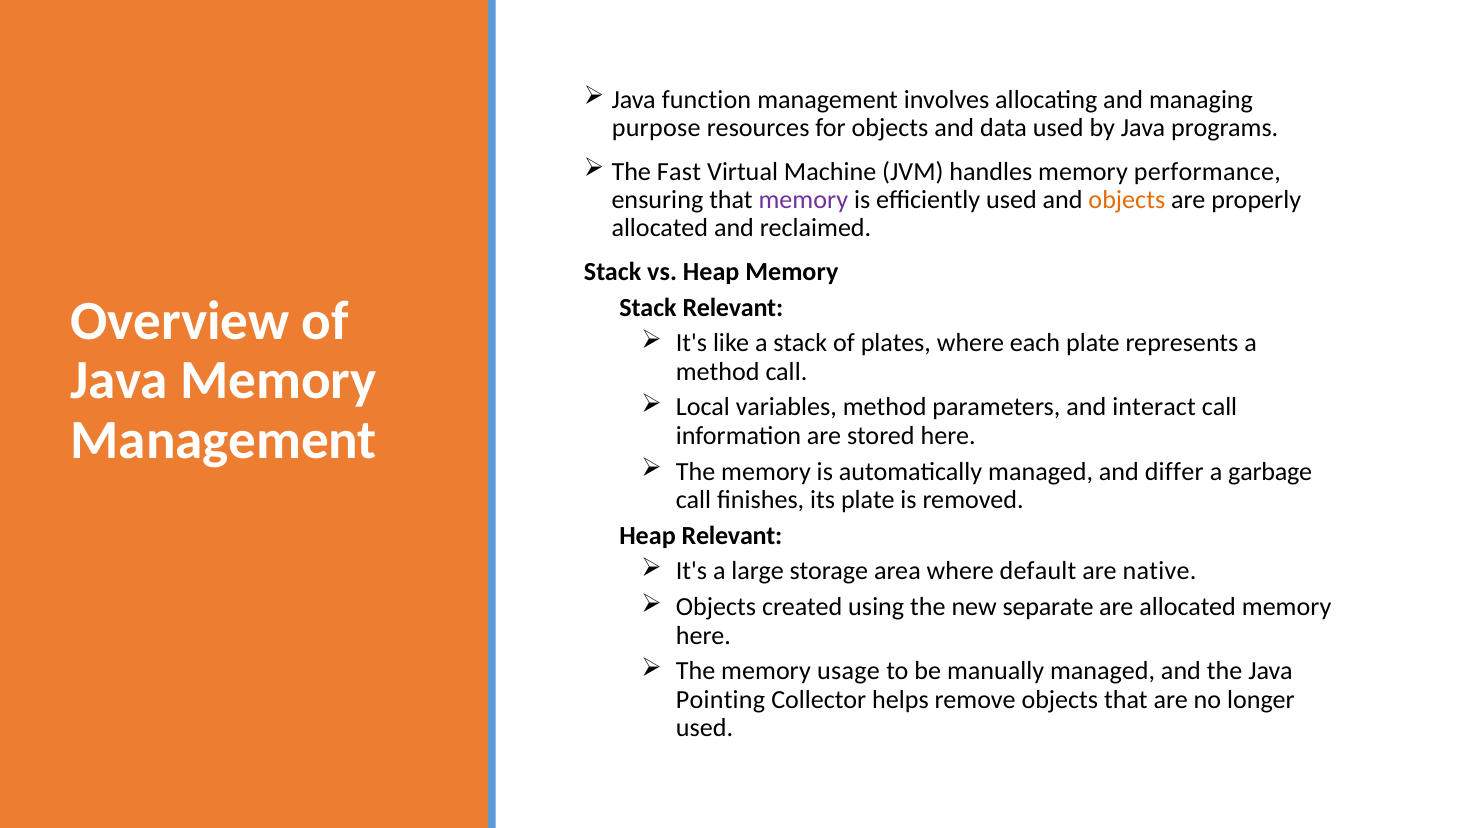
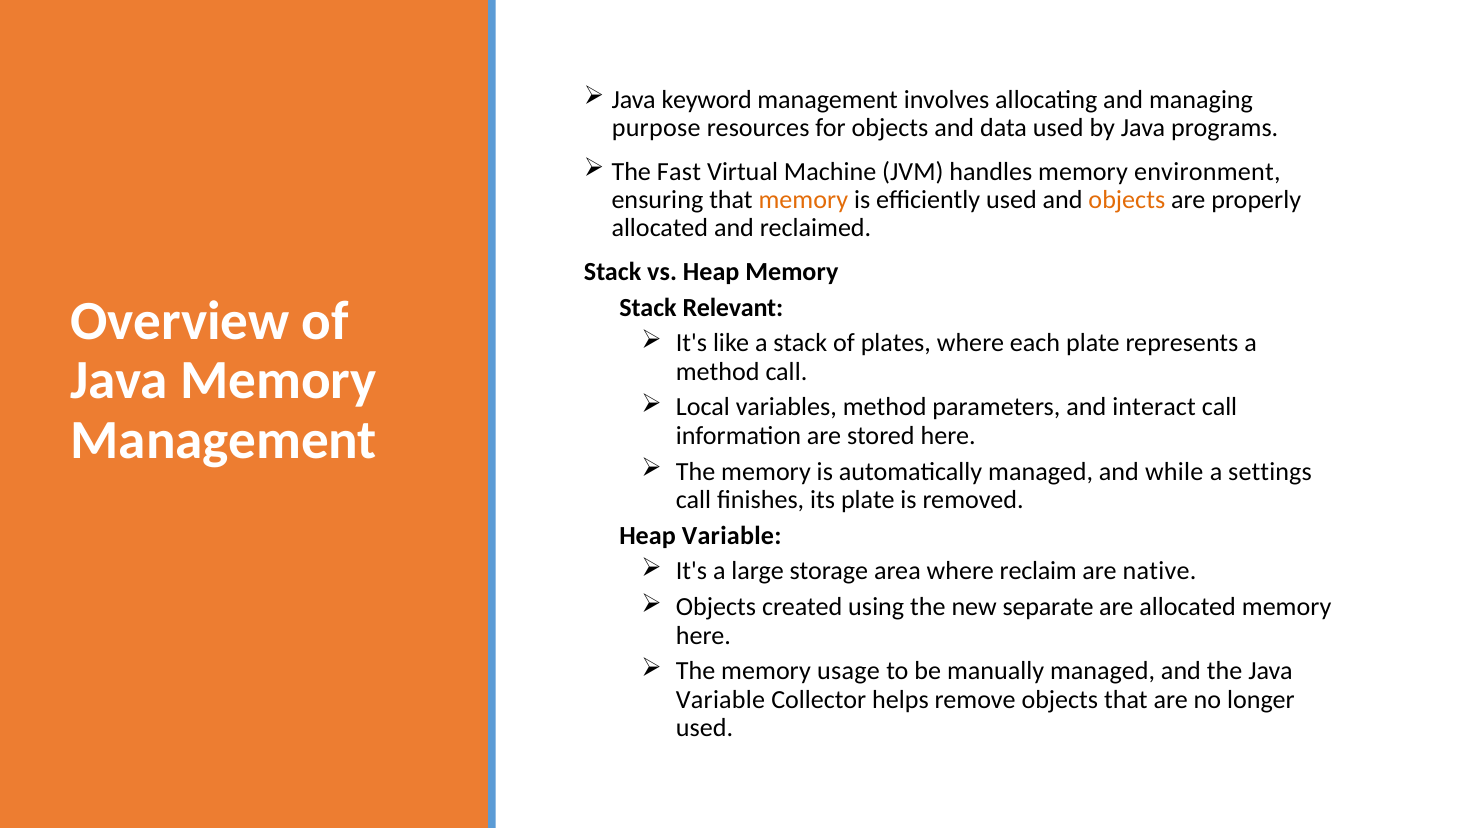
function: function -> keyword
performance: performance -> environment
memory at (803, 200) colour: purple -> orange
differ: differ -> while
garbage: garbage -> settings
Heap Relevant: Relevant -> Variable
default: default -> reclaim
Pointing at (721, 700): Pointing -> Variable
